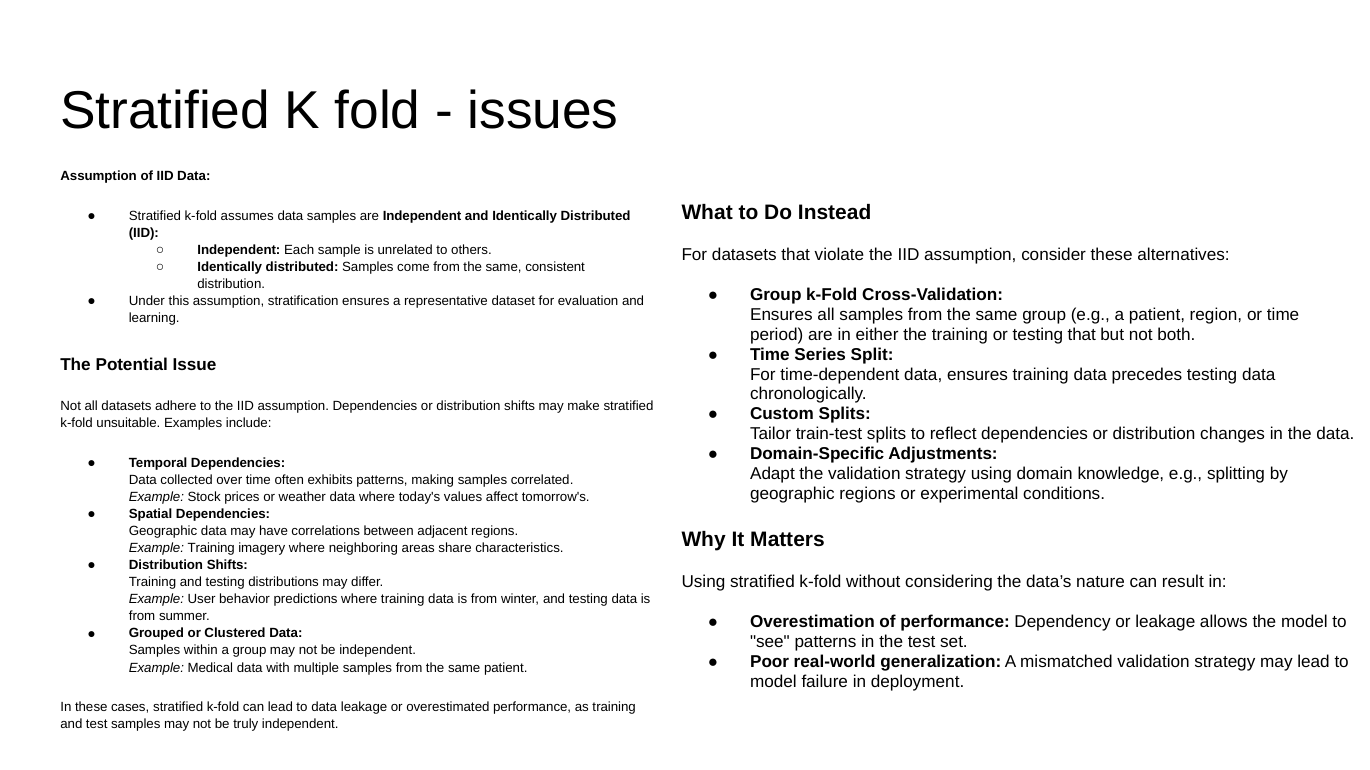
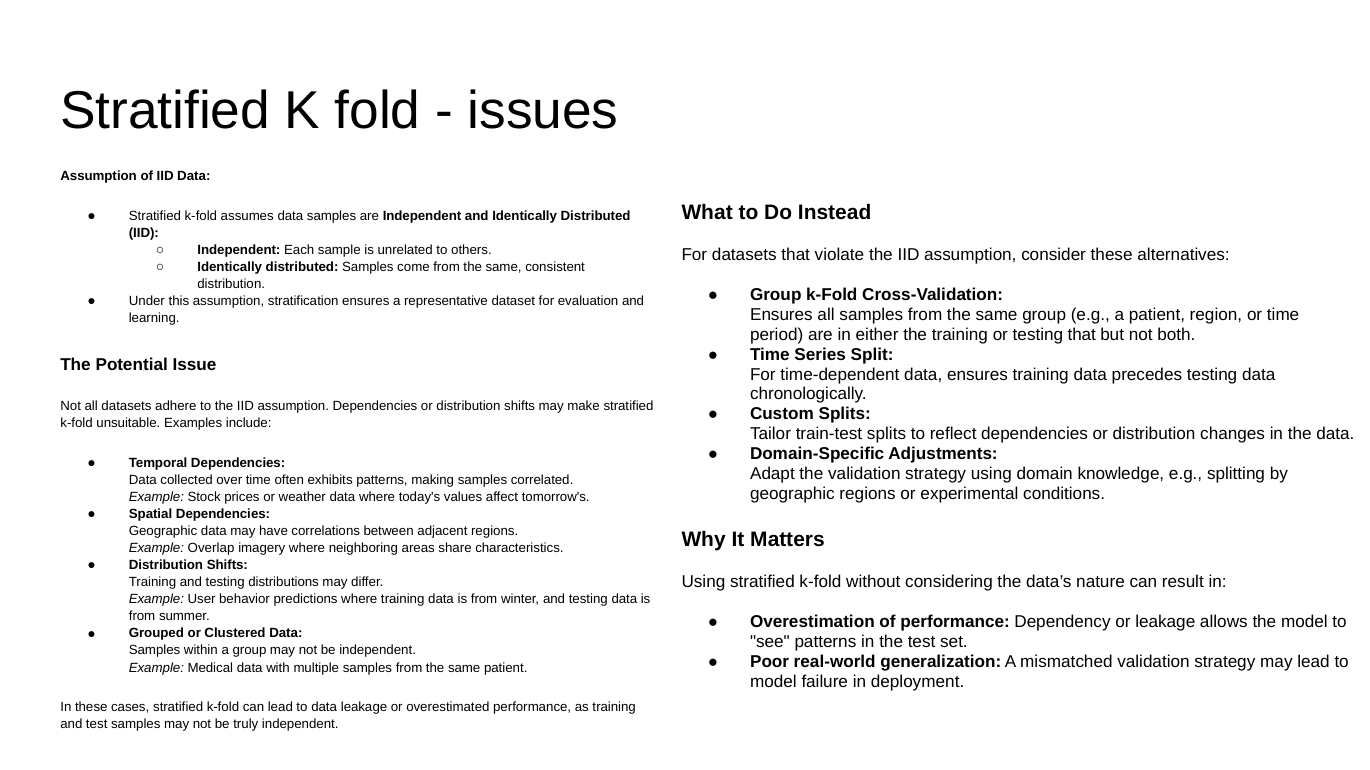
Example Training: Training -> Overlap
